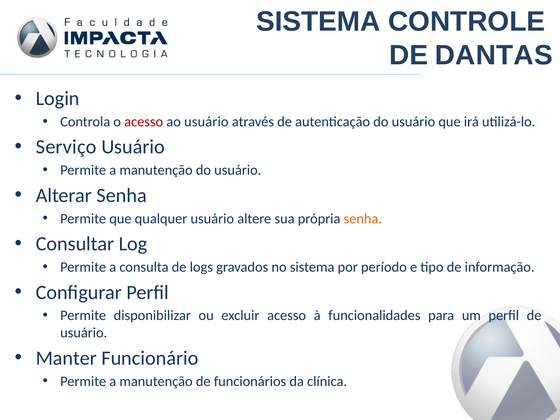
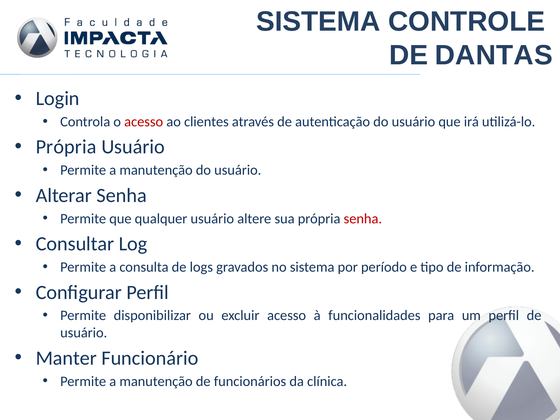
ao usuário: usuário -> clientes
Serviço at (66, 147): Serviço -> Própria
senha at (363, 219) colour: orange -> red
